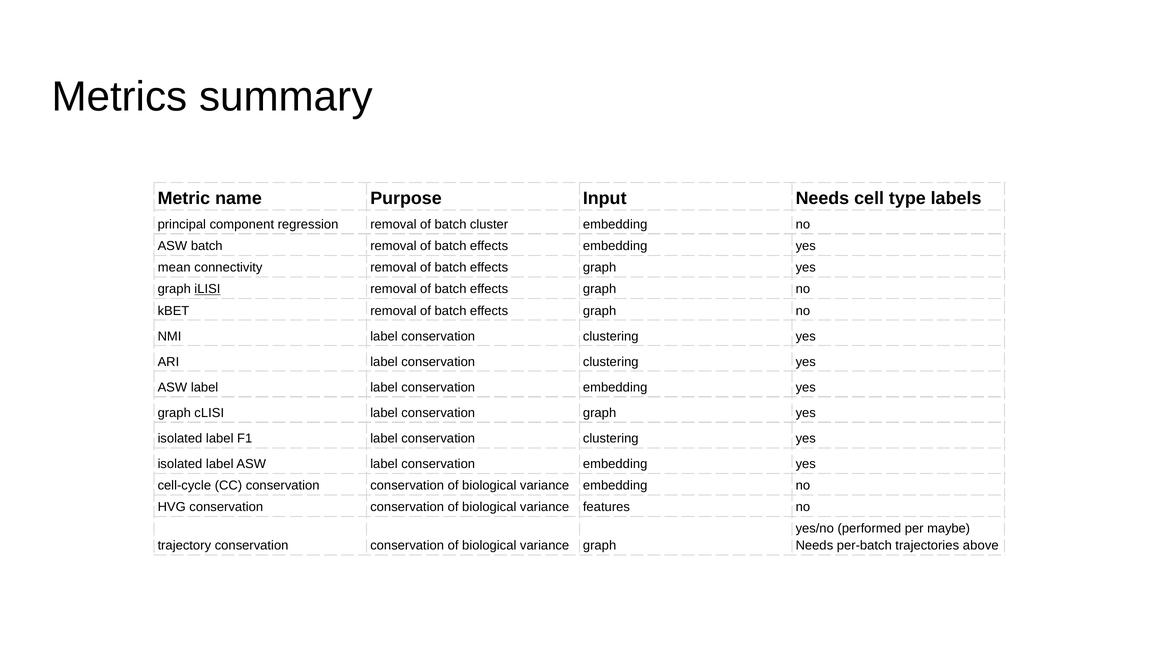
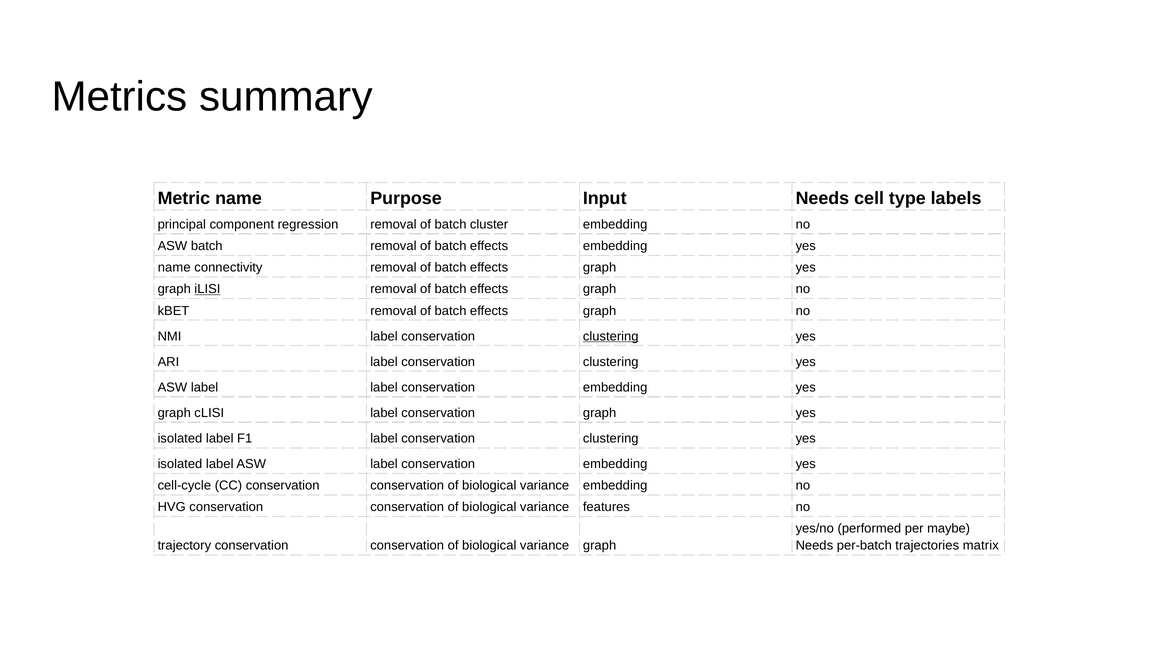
mean at (174, 268): mean -> name
clustering at (611, 336) underline: none -> present
above: above -> matrix
